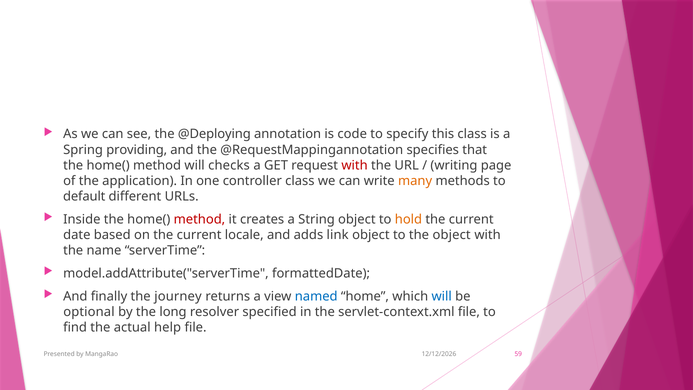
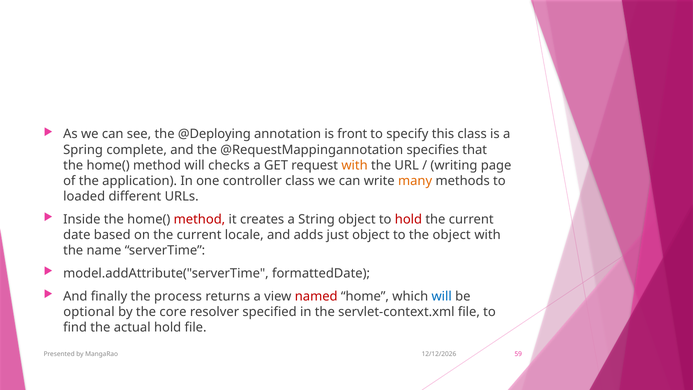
code: code -> front
providing: providing -> complete
with at (355, 165) colour: red -> orange
default: default -> loaded
hold at (408, 219) colour: orange -> red
link: link -> just
journey: journey -> process
named colour: blue -> red
long: long -> core
actual help: help -> hold
